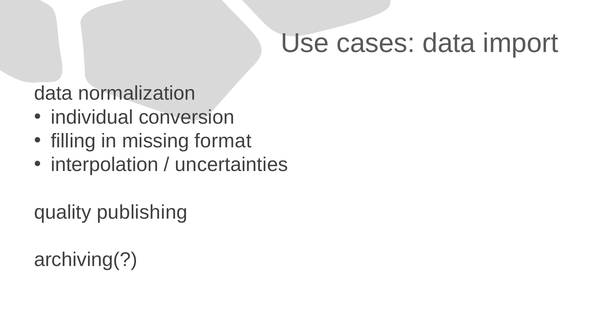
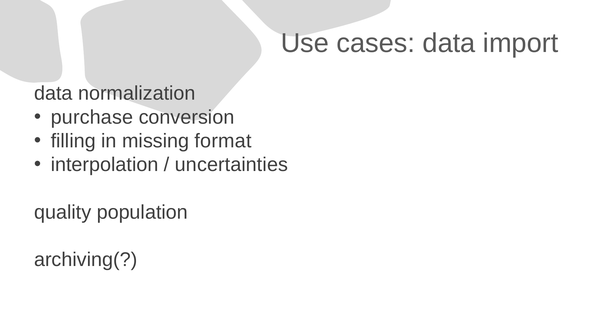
individual: individual -> purchase
publishing: publishing -> population
